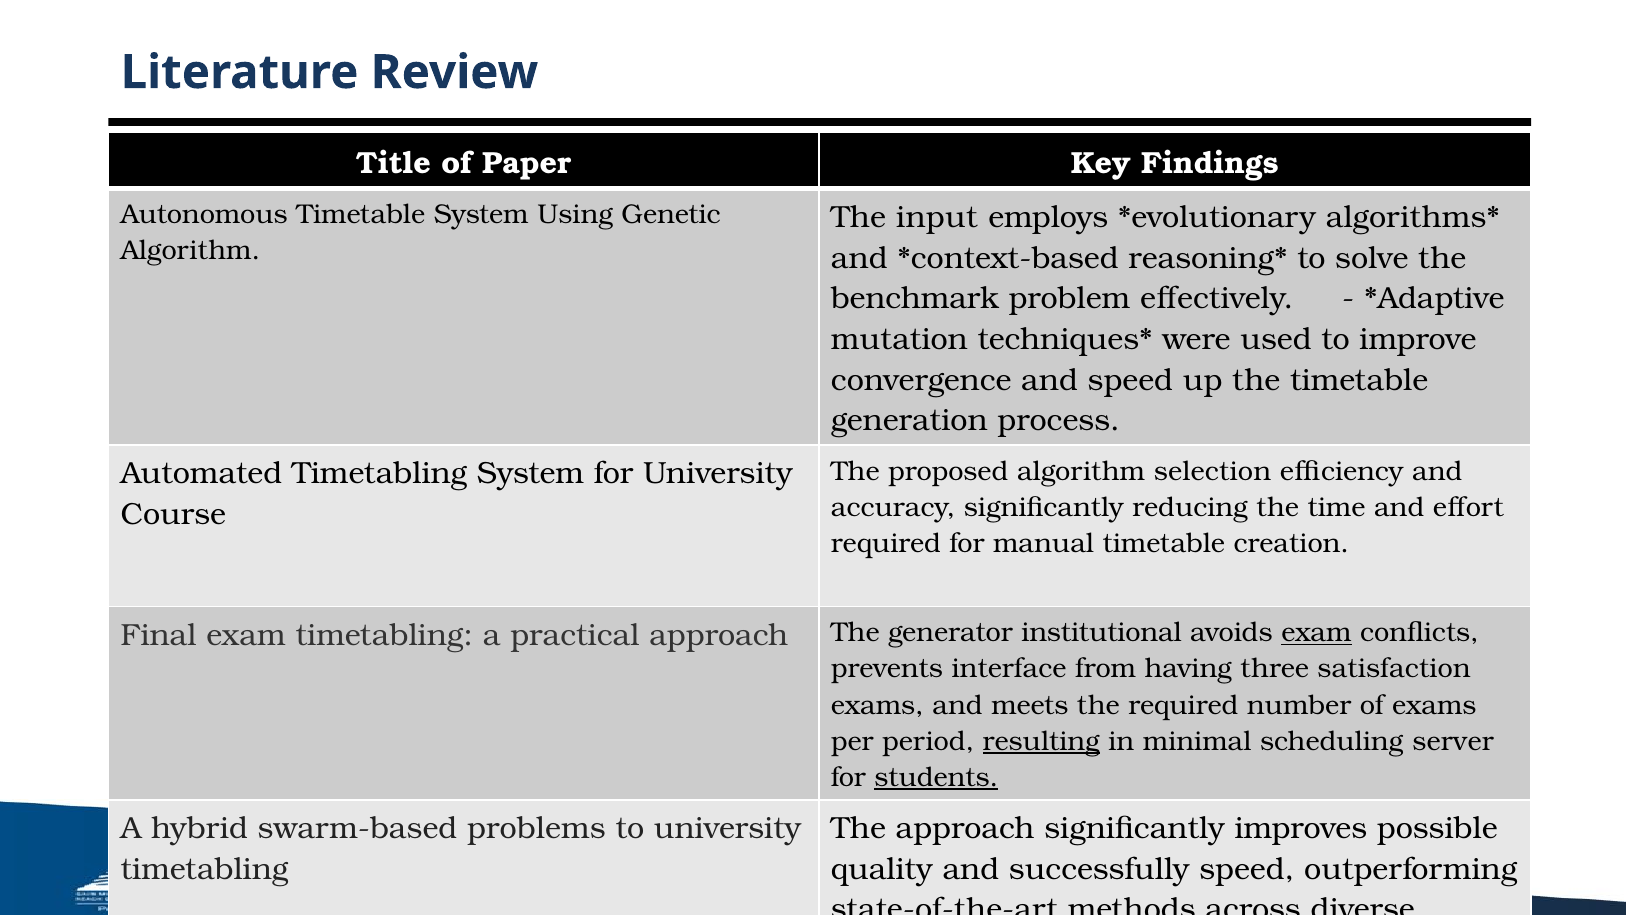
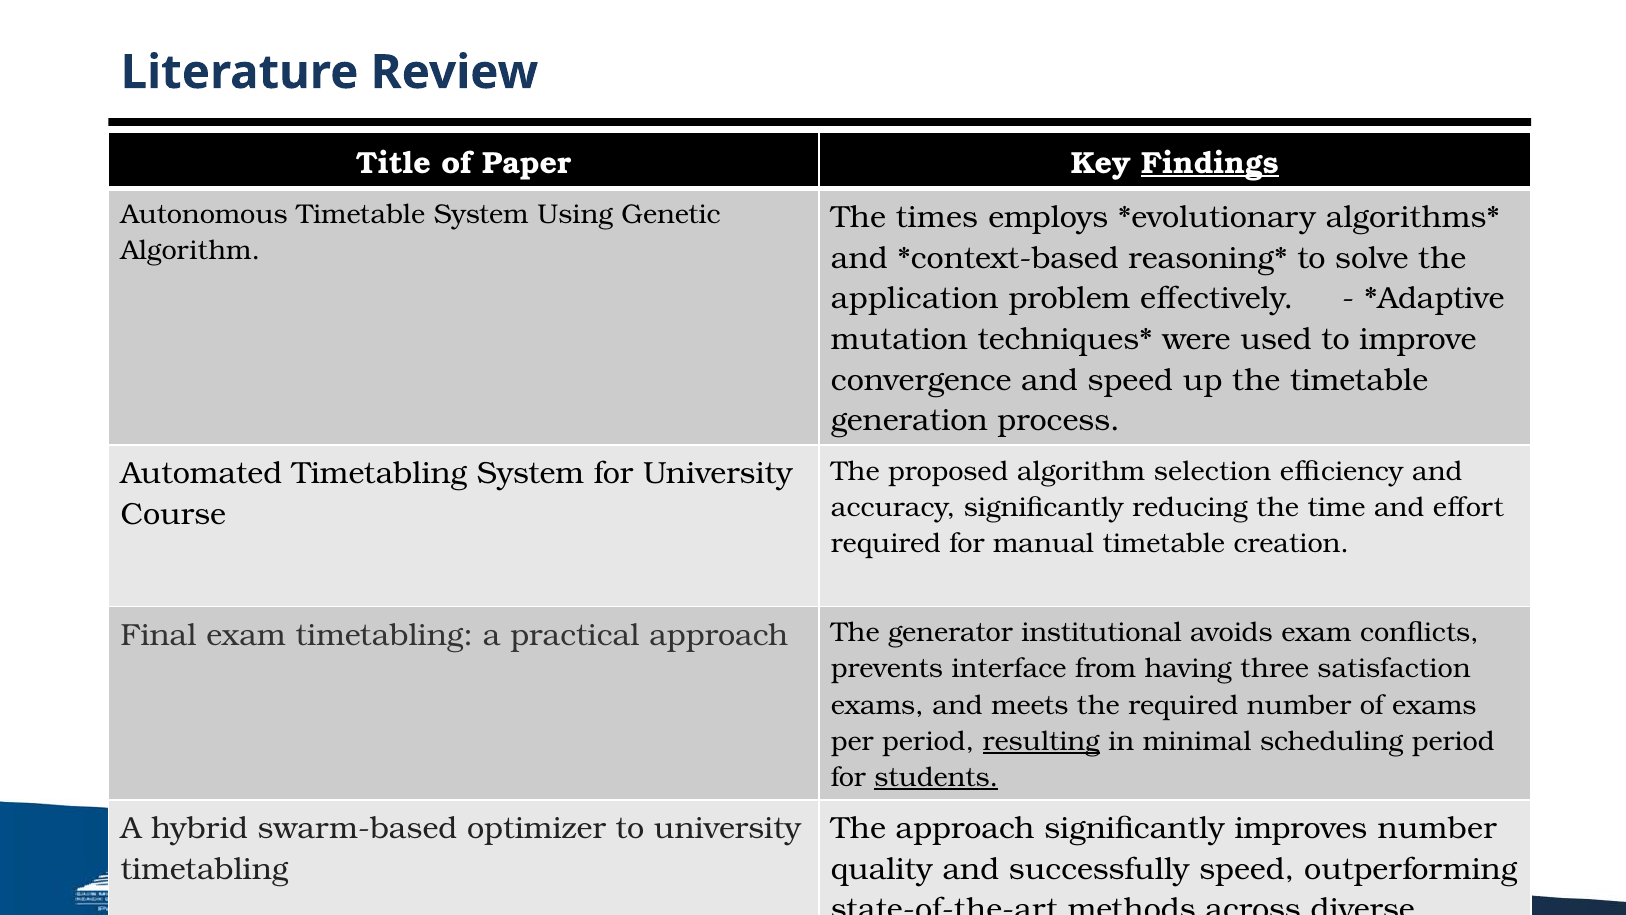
Findings underline: none -> present
input: input -> times
benchmark at (915, 299): benchmark -> application
exam at (1316, 632) underline: present -> none
scheduling server: server -> period
problems: problems -> optimizer
improves possible: possible -> number
